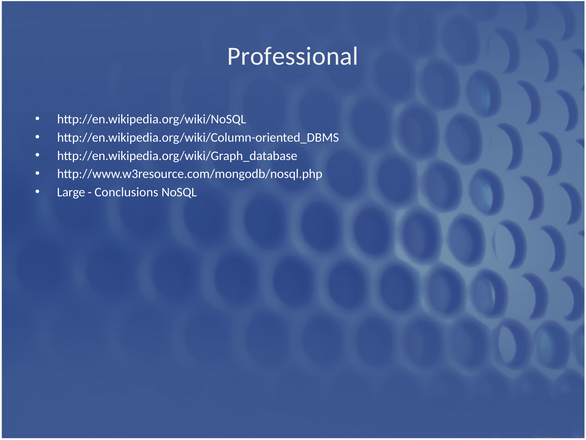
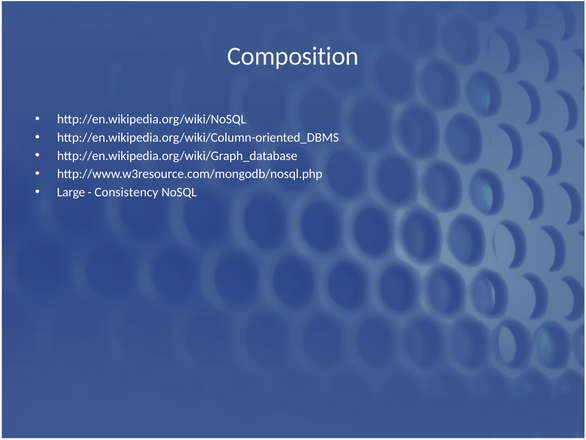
Professional: Professional -> Composition
Conclusions: Conclusions -> Consistency
